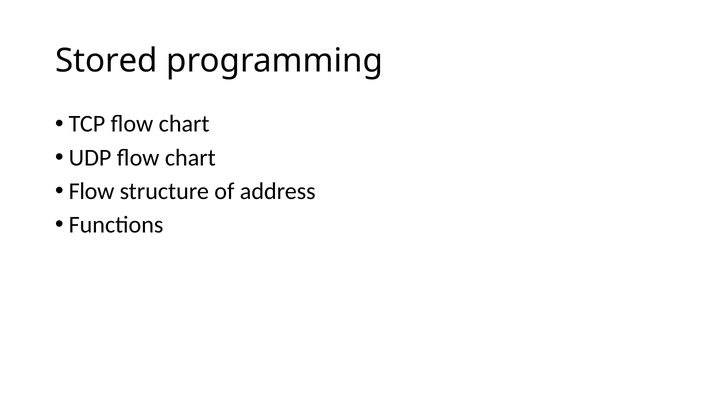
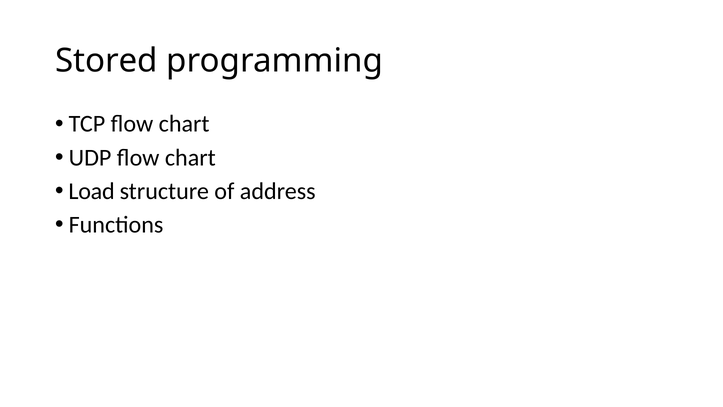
Flow at (92, 191): Flow -> Load
